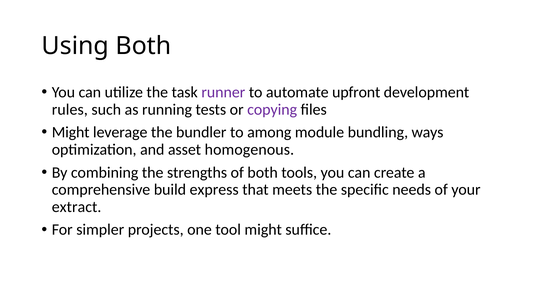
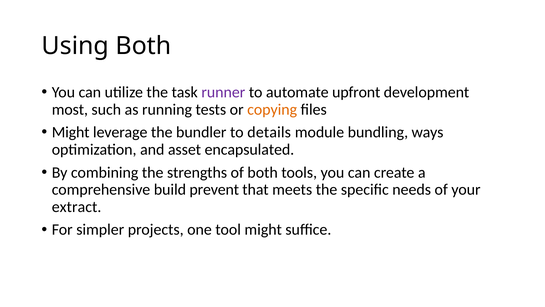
rules: rules -> most
copying colour: purple -> orange
among: among -> details
homogenous: homogenous -> encapsulated
express: express -> prevent
